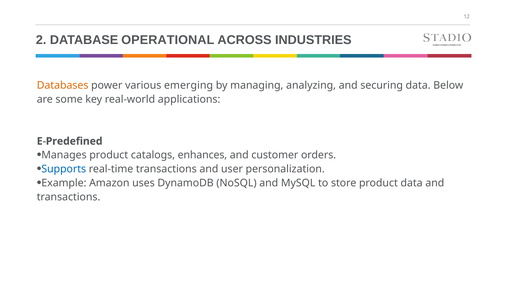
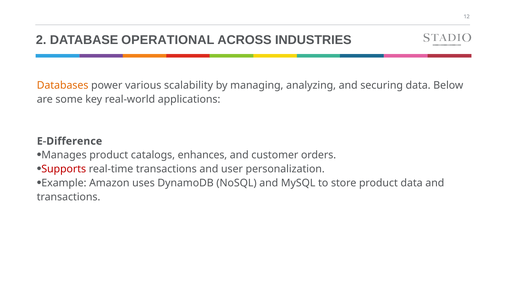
emerging: emerging -> scalability
E-Predefined: E-Predefined -> E-Difference
Supports colour: blue -> red
